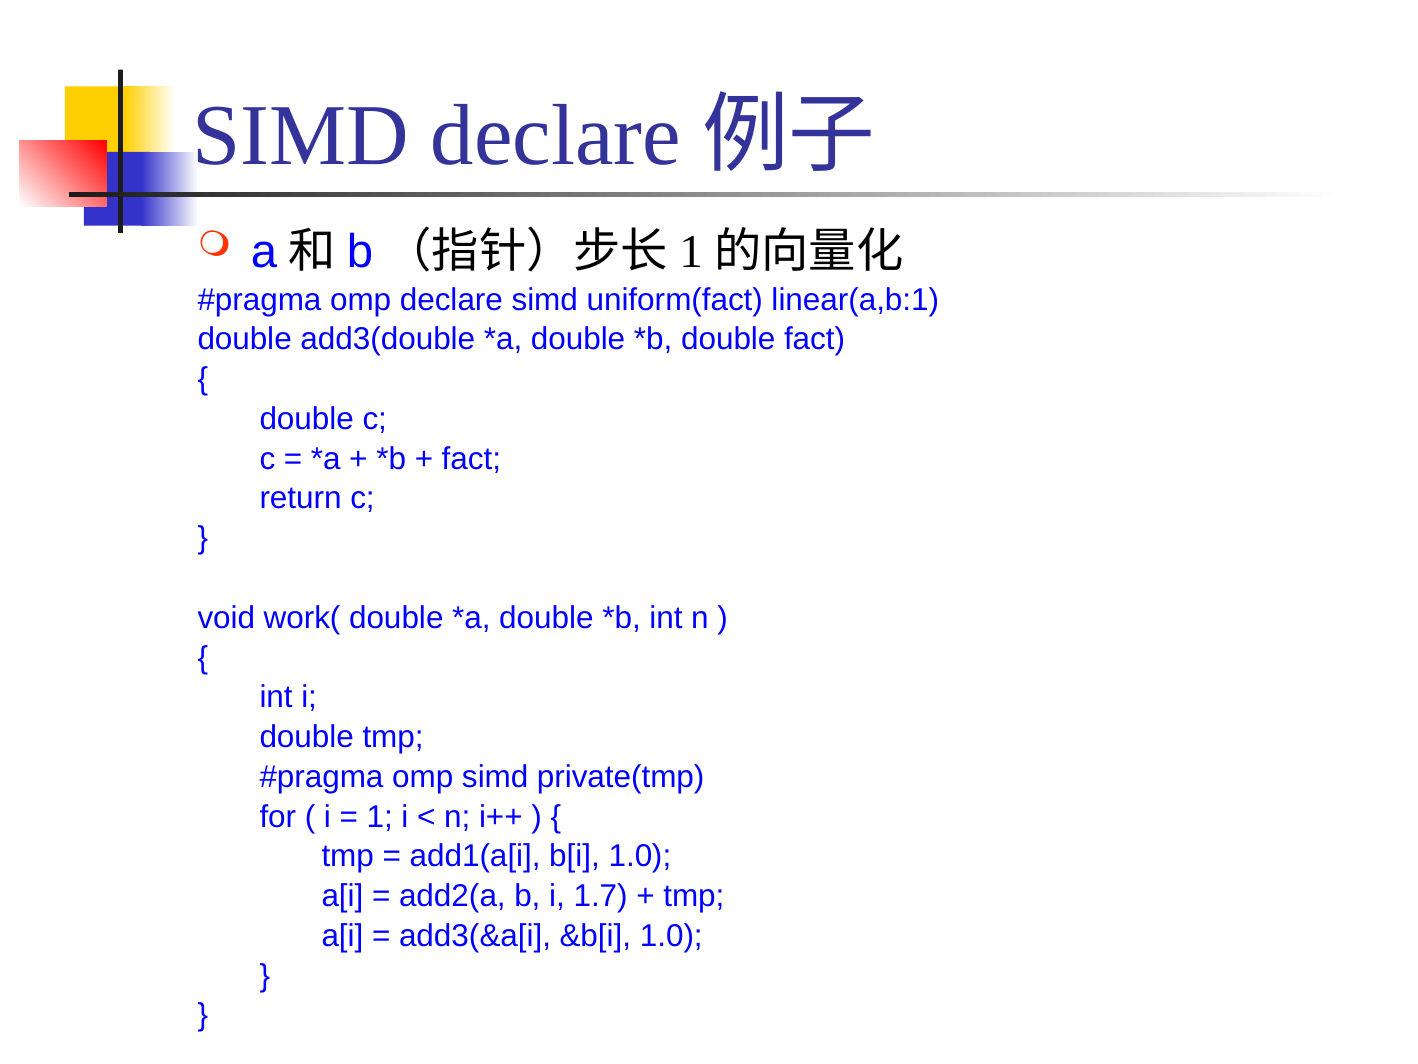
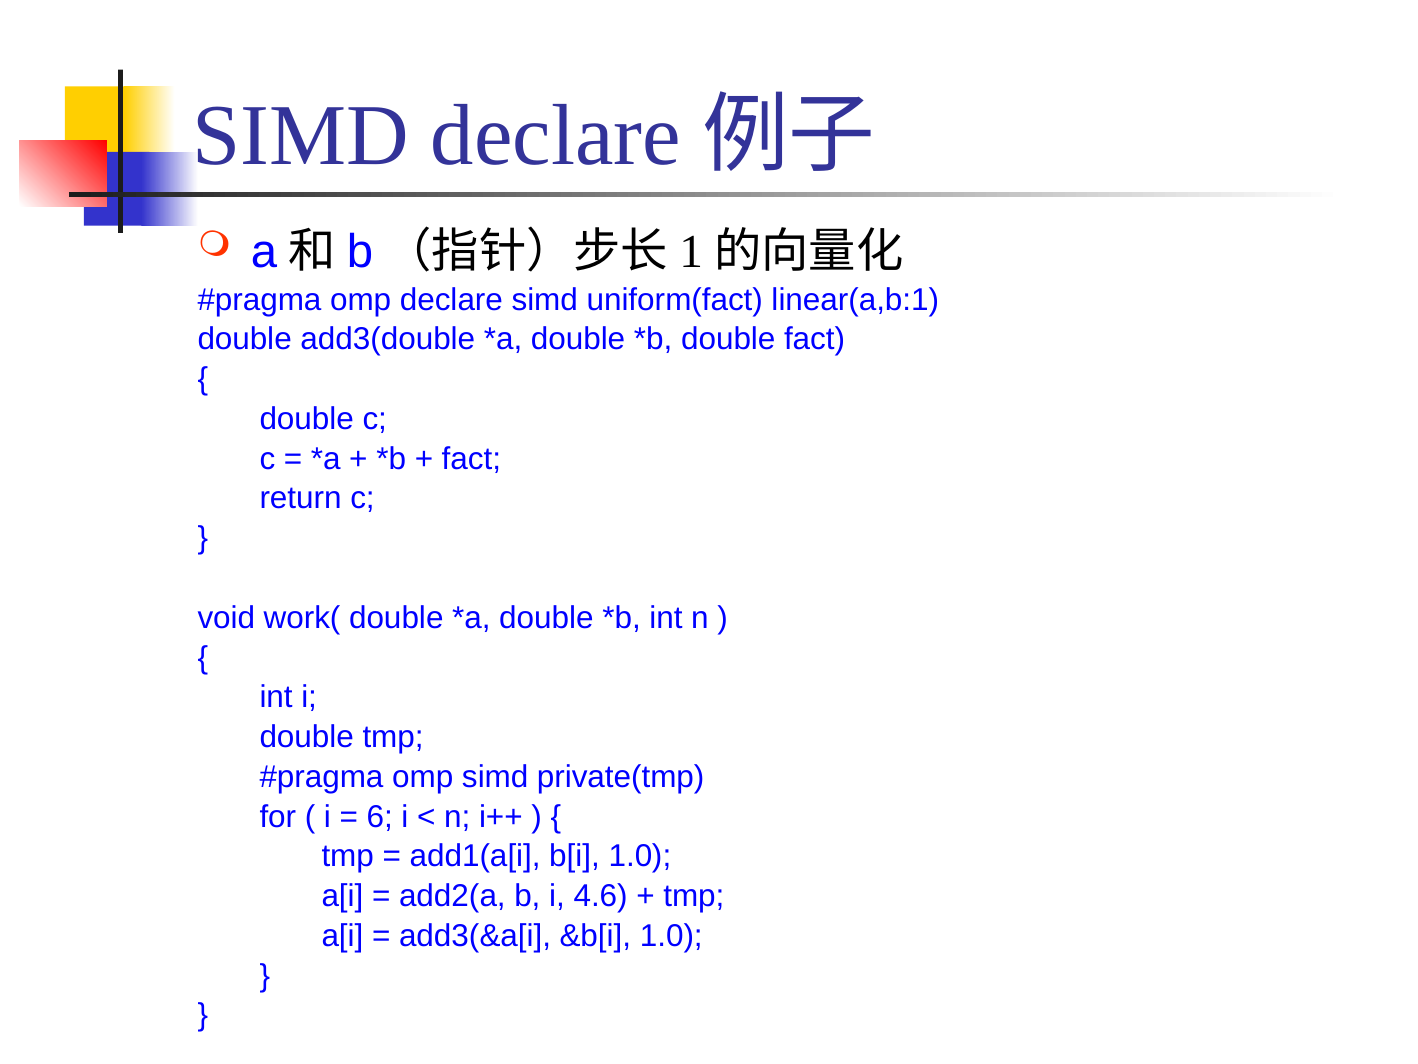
1: 1 -> 6
1.7: 1.7 -> 4.6
